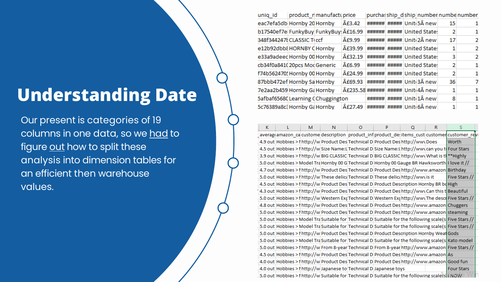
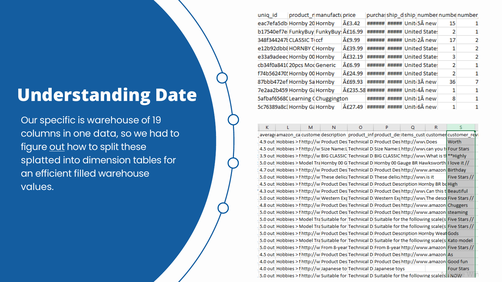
present: present -> specific
is categories: categories -> warehouse
had underline: present -> none
analysis: analysis -> splatted
then: then -> filled
